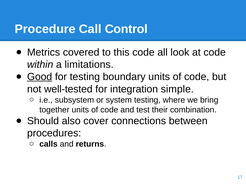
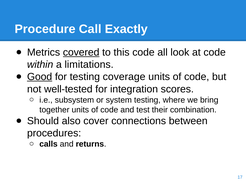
Control: Control -> Exactly
covered underline: none -> present
boundary: boundary -> coverage
simple: simple -> scores
